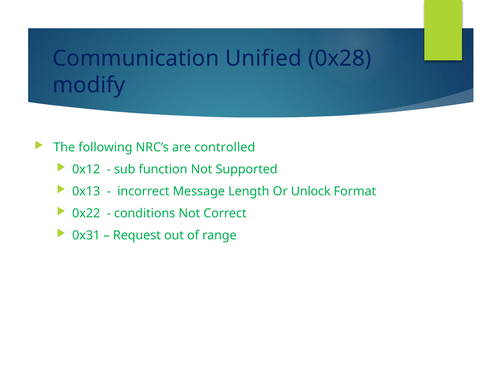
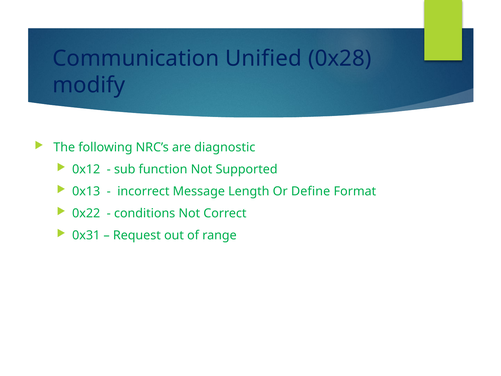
controlled: controlled -> diagnostic
Unlock: Unlock -> Define
